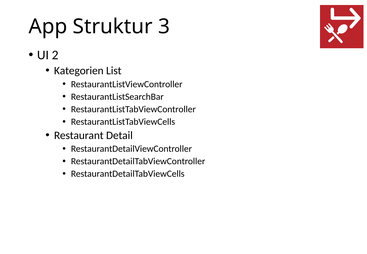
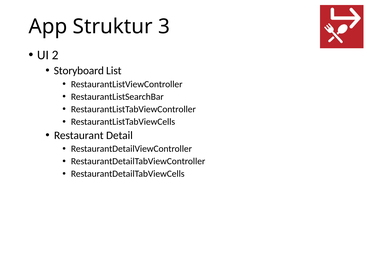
Kategorien: Kategorien -> Storyboard
